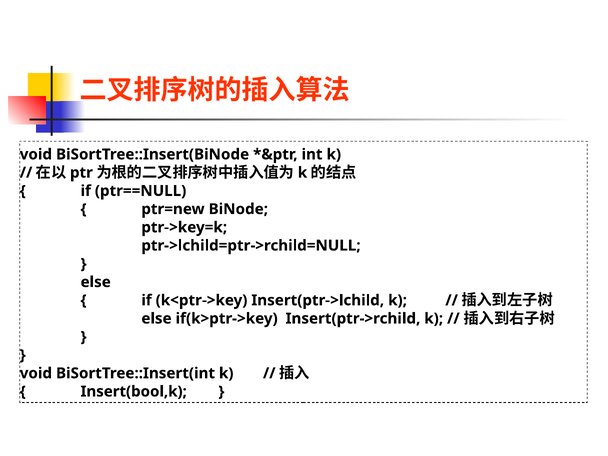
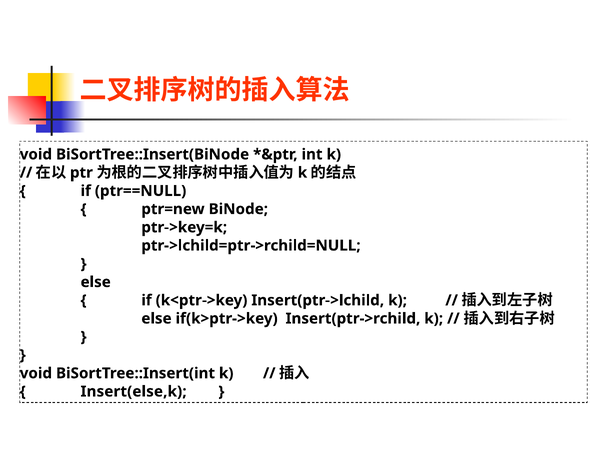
Insert(bool,k: Insert(bool,k -> Insert(else,k
